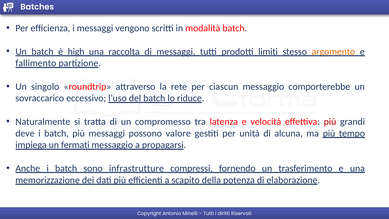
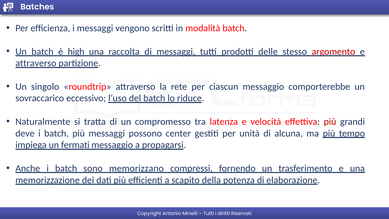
limiti: limiti -> delle
argomento colour: orange -> red
fallimento at (36, 63): fallimento -> attraverso
valore: valore -> center
infrastrutture: infrastrutture -> memorizzano
